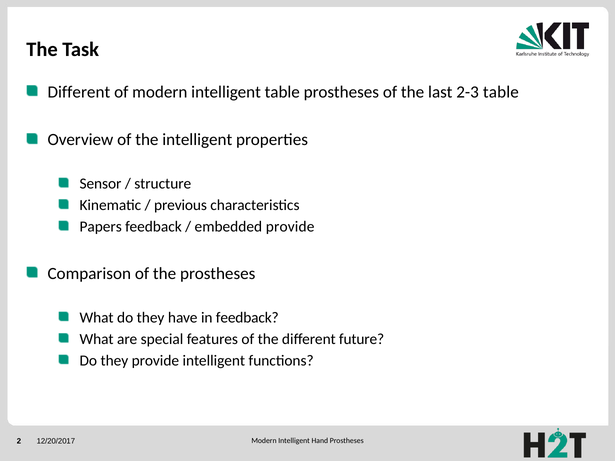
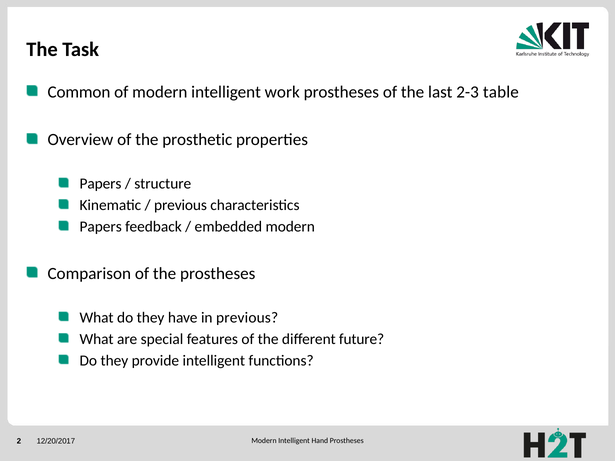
Different at (79, 92): Different -> Common
intelligent table: table -> work
the intelligent: intelligent -> prosthetic
Sensor at (101, 184): Sensor -> Papers
embedded provide: provide -> modern
in feedback: feedback -> previous
